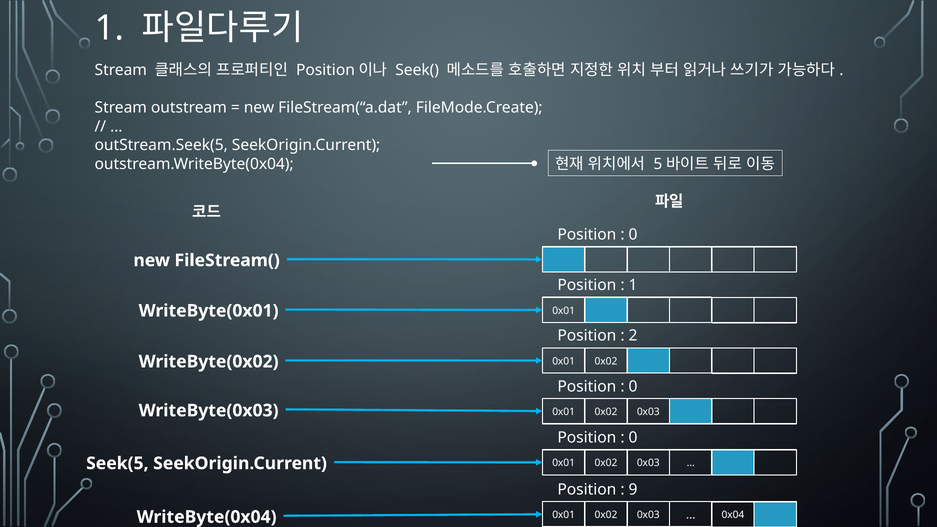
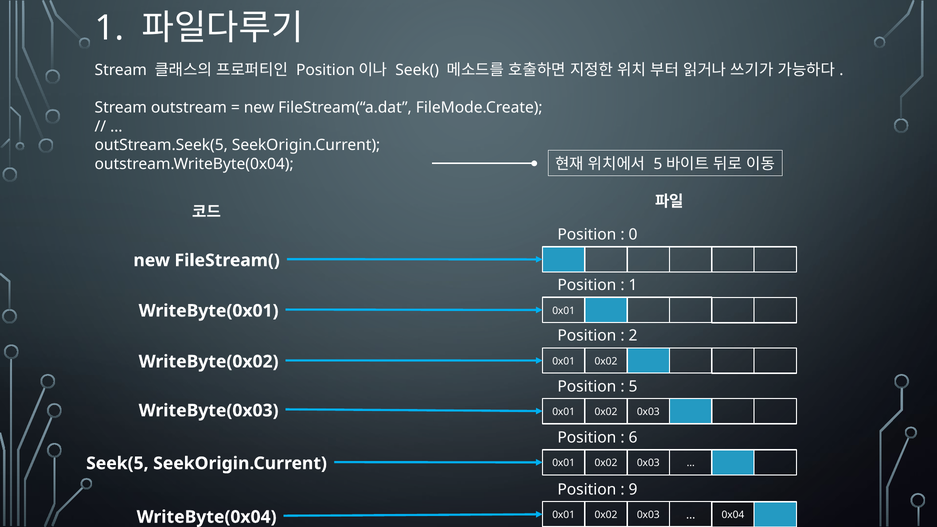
0 at (633, 386): 0 -> 5
0 at (633, 438): 0 -> 6
